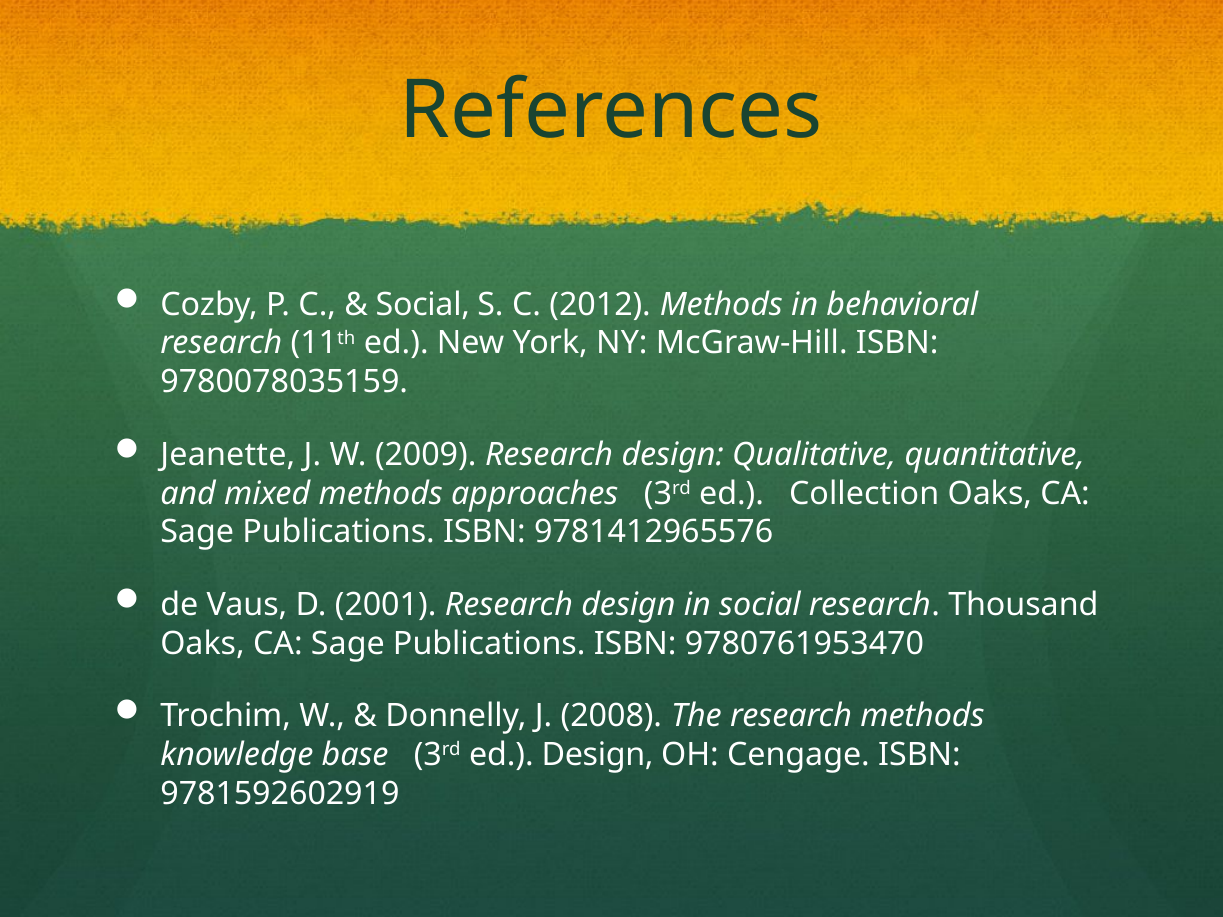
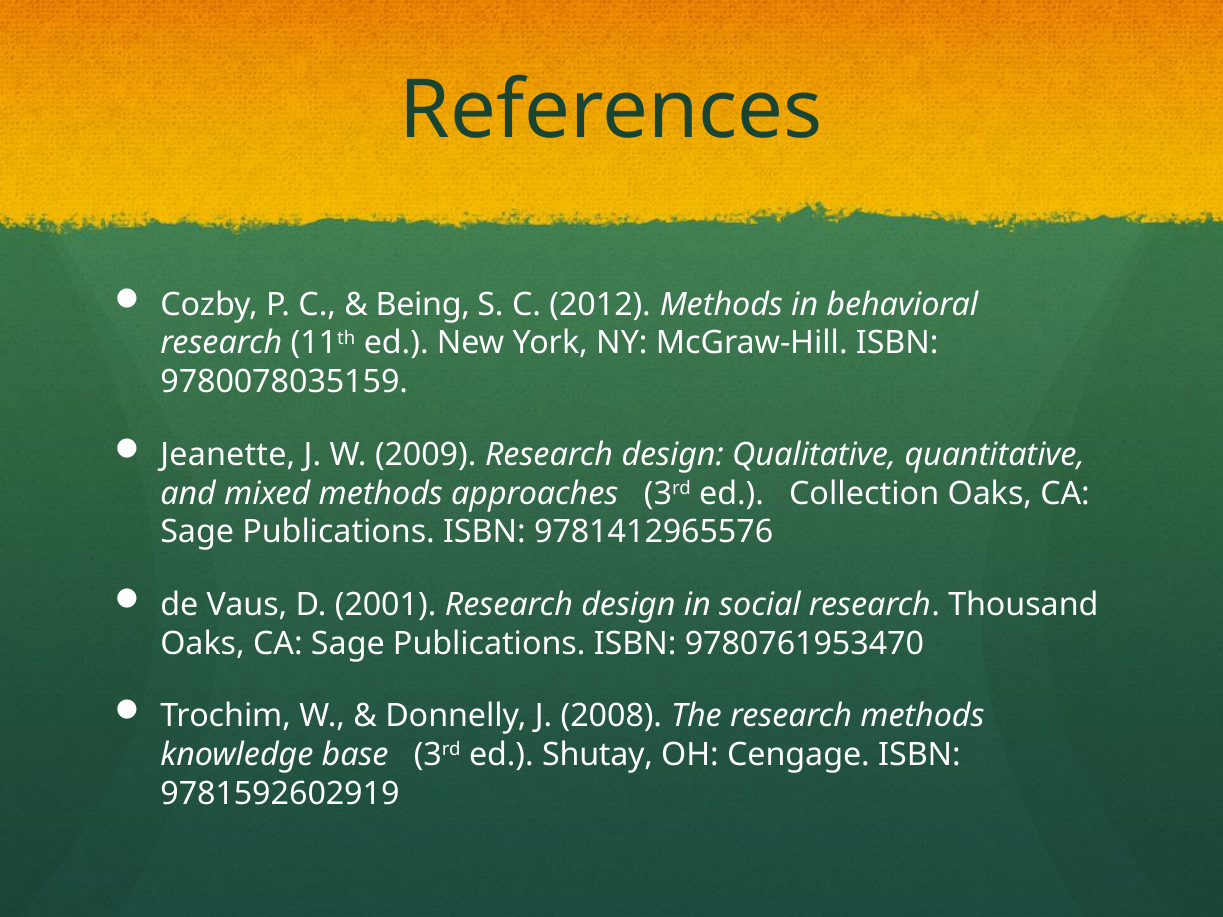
Social at (423, 305): Social -> Being
ed Design: Design -> Shutay
